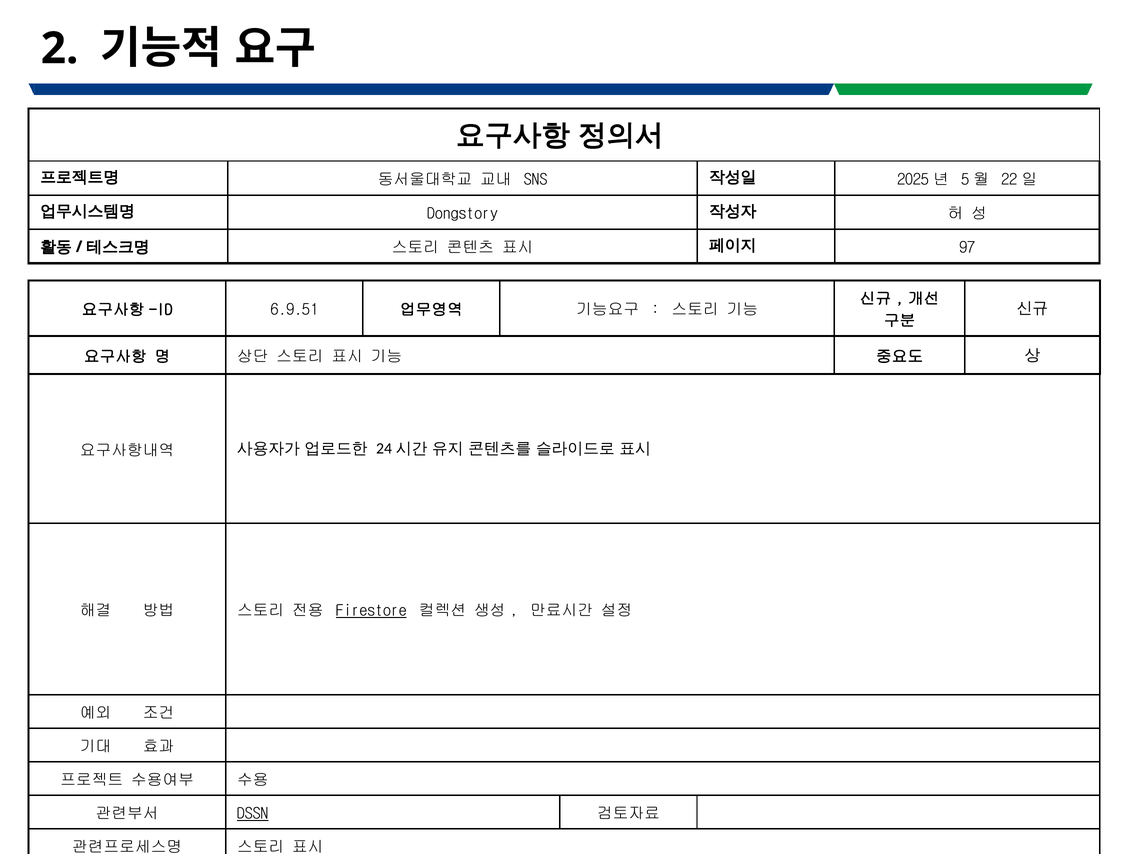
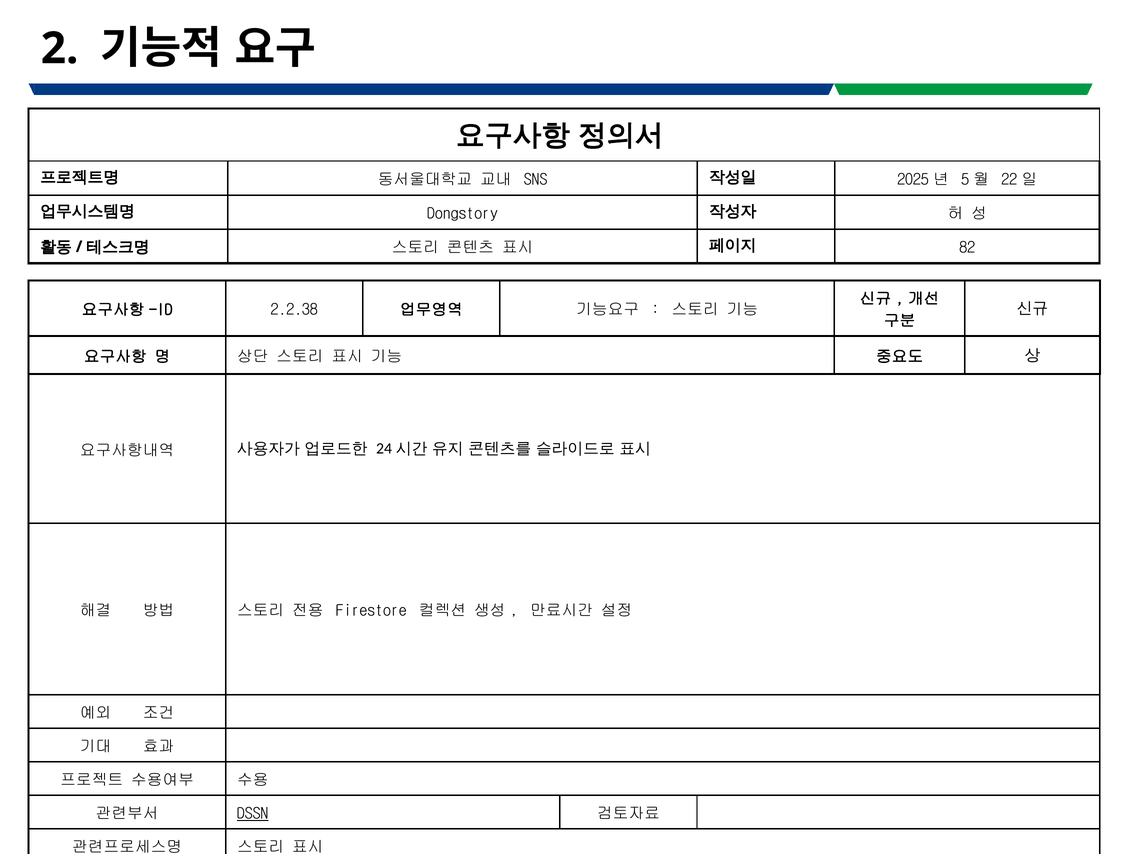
97: 97 -> 82
6.9.51: 6.9.51 -> 2.2.38
Firestore underline: present -> none
